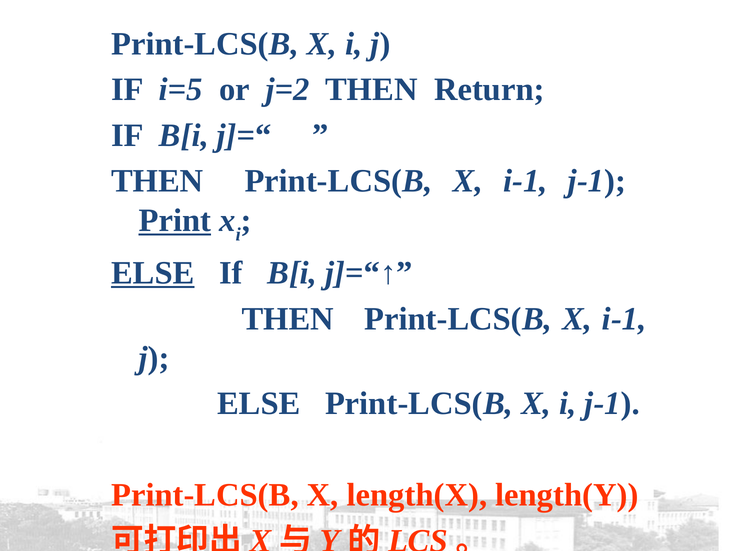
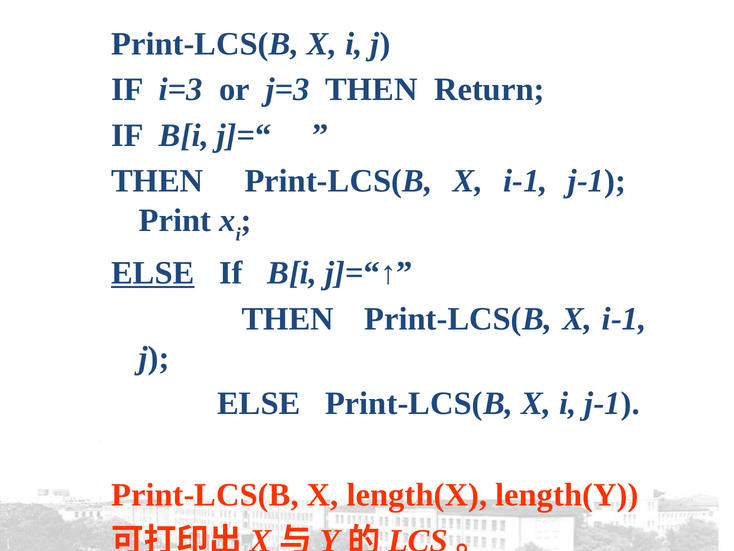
i=5: i=5 -> i=3
j=2: j=2 -> j=3
Print underline: present -> none
